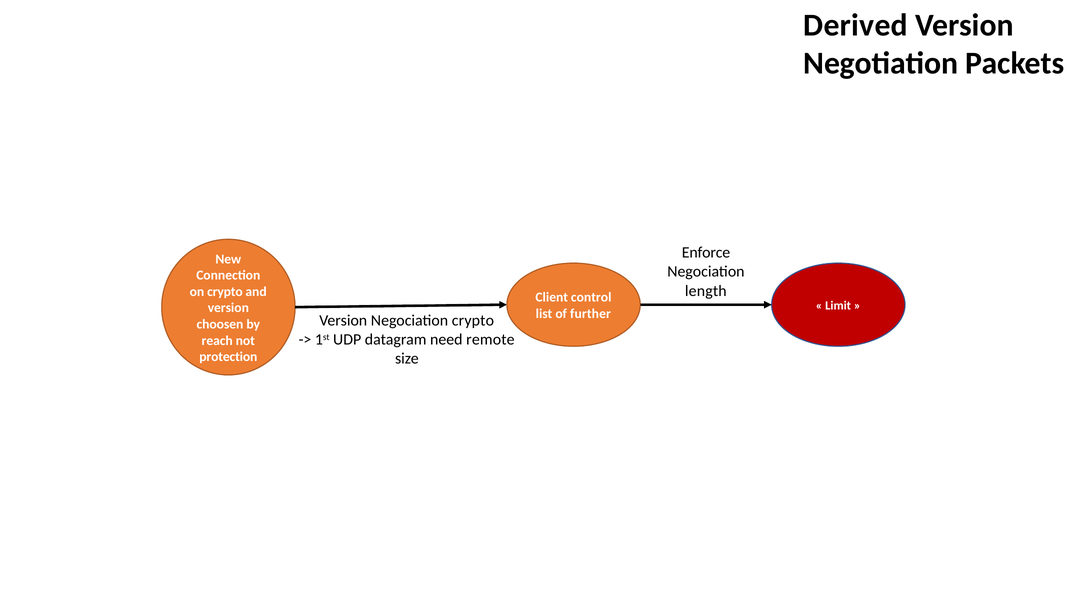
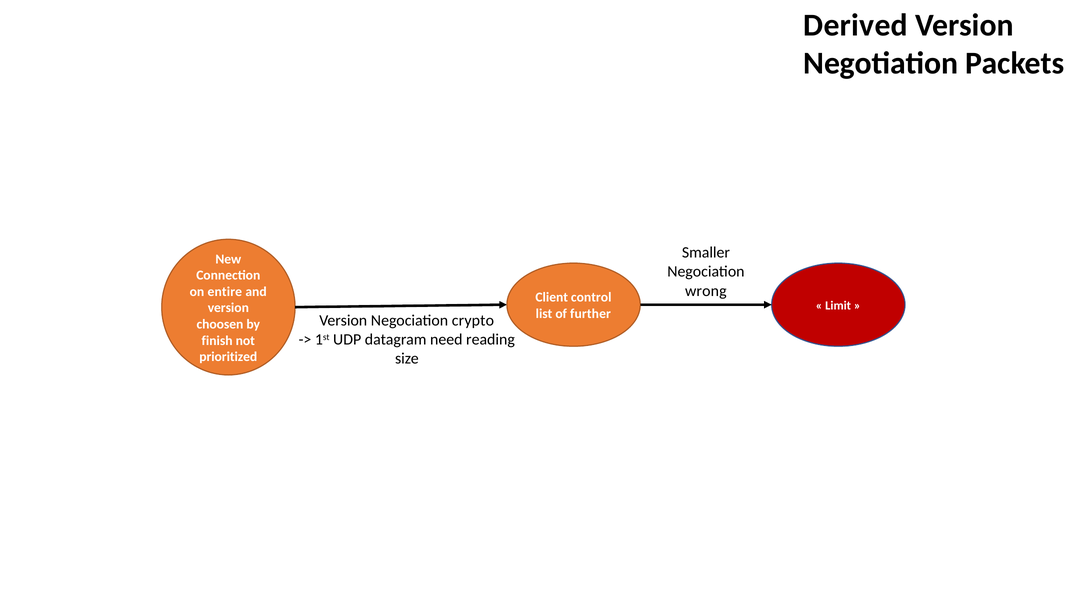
Enforce: Enforce -> Smaller
length: length -> wrong
on crypto: crypto -> entire
remote: remote -> reading
reach: reach -> finish
protection: protection -> prioritized
